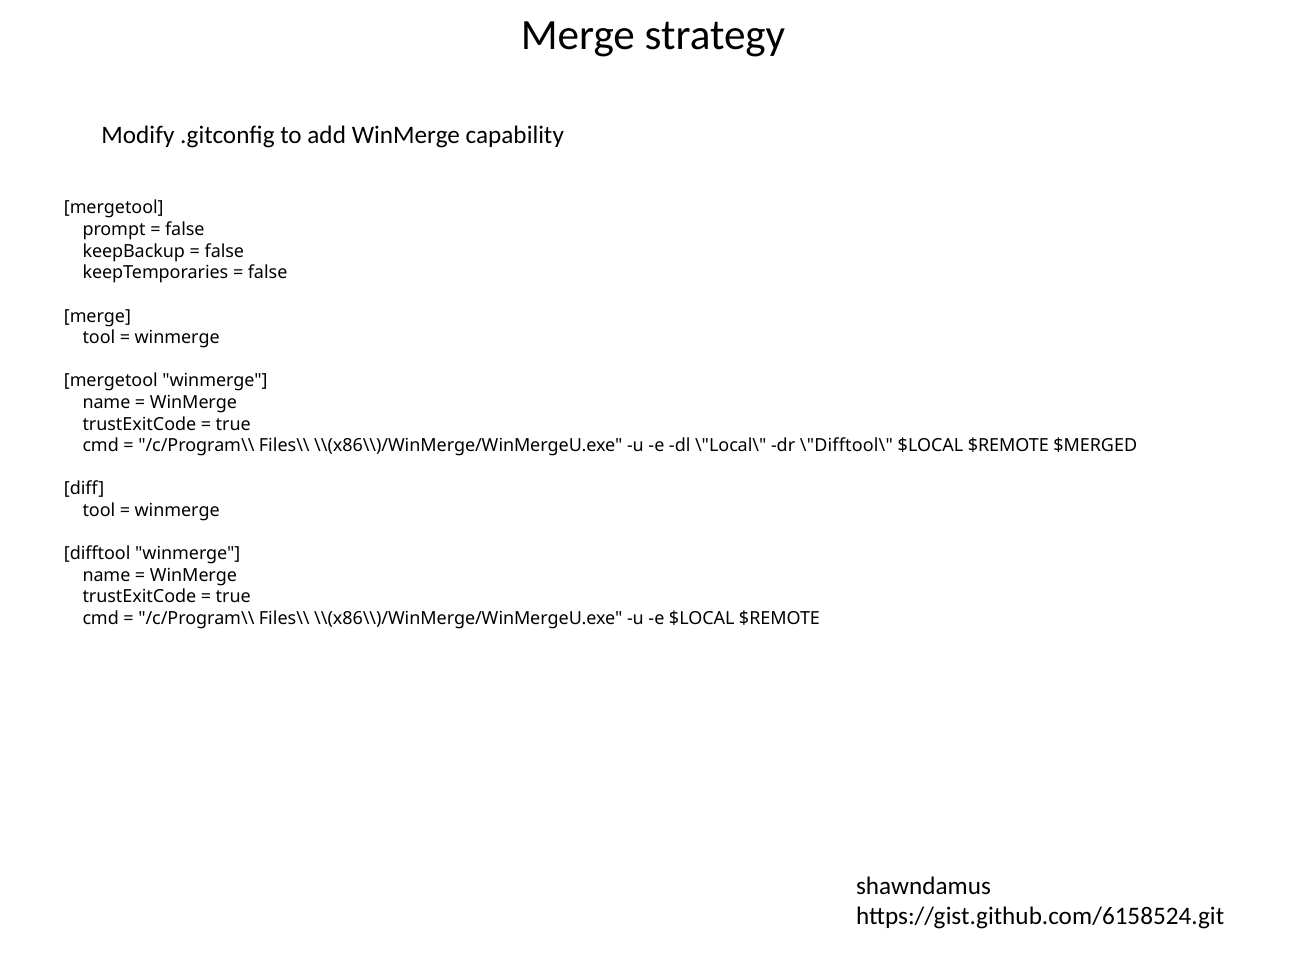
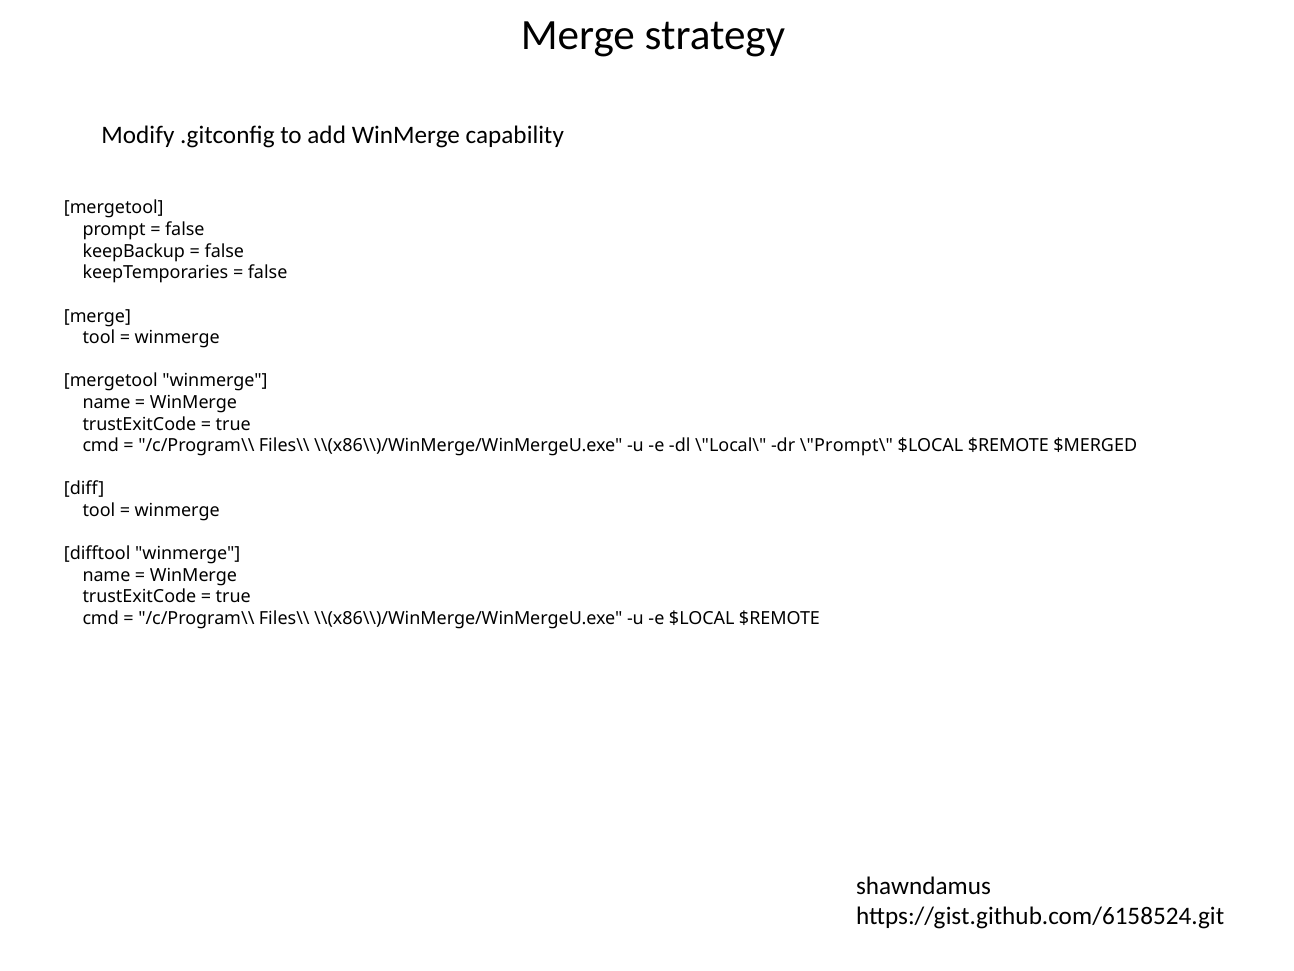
\"Difftool\: \"Difftool\ -> \"Prompt\
